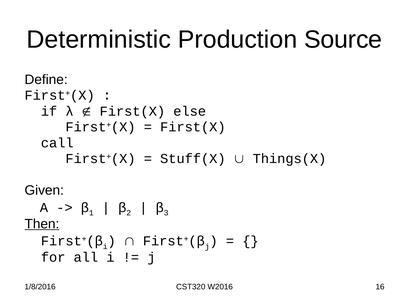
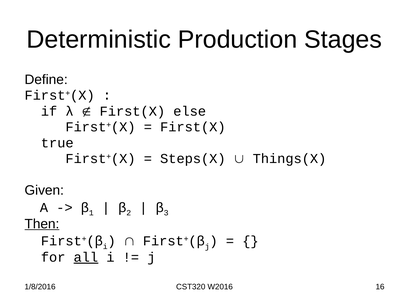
Source: Source -> Stages
call: call -> true
Stuff(X: Stuff(X -> Steps(X
all underline: none -> present
